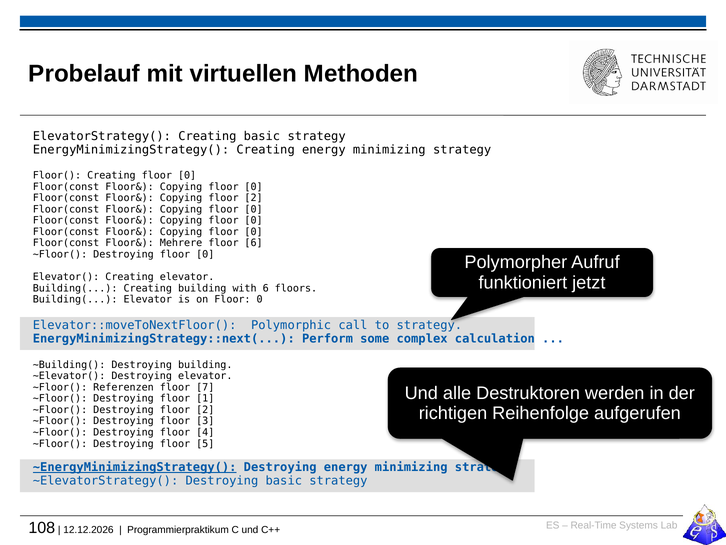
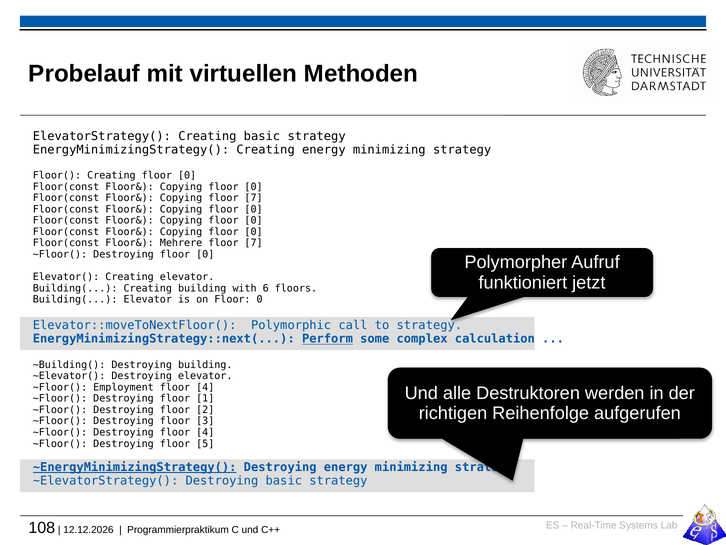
Copying floor 2: 2 -> 7
6 at (254, 243): 6 -> 7
Perform underline: none -> present
Referenzen: Referenzen -> Employment
7 at (205, 387): 7 -> 4
